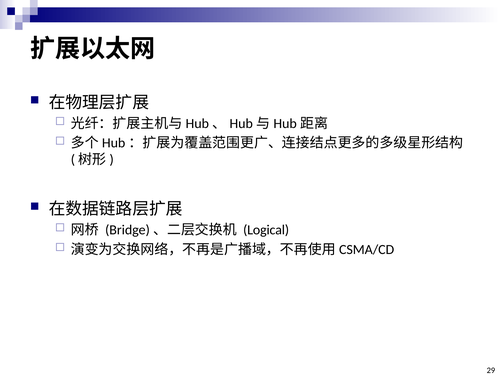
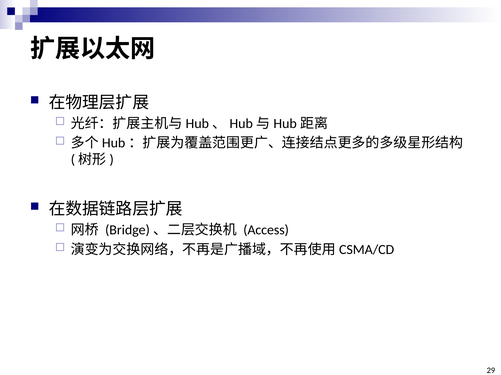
Logical: Logical -> Access
